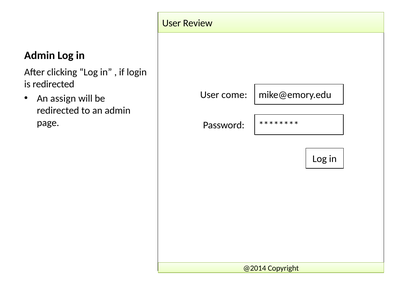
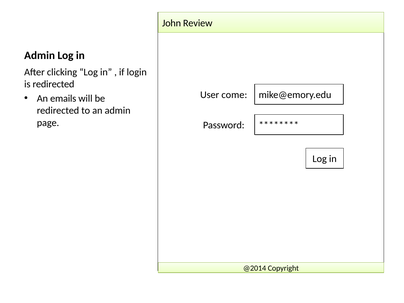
User at (172, 23): User -> John
assign: assign -> emails
